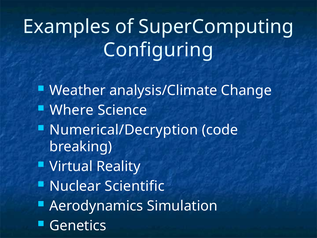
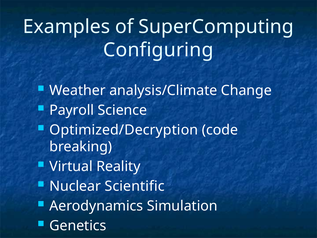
Where: Where -> Payroll
Numerical/Decryption: Numerical/Decryption -> Optimized/Decryption
